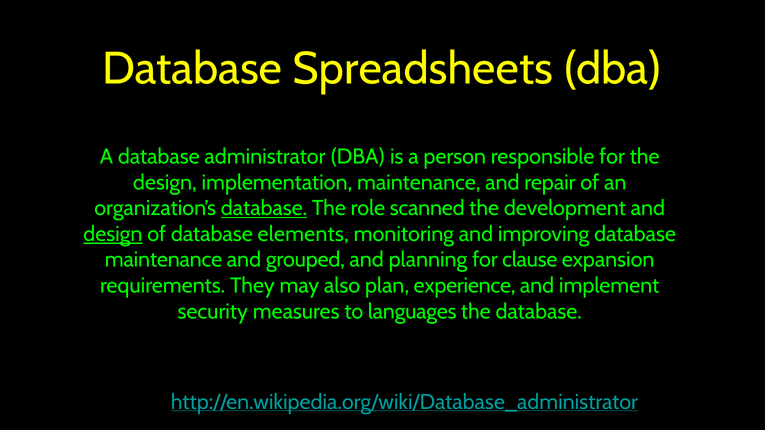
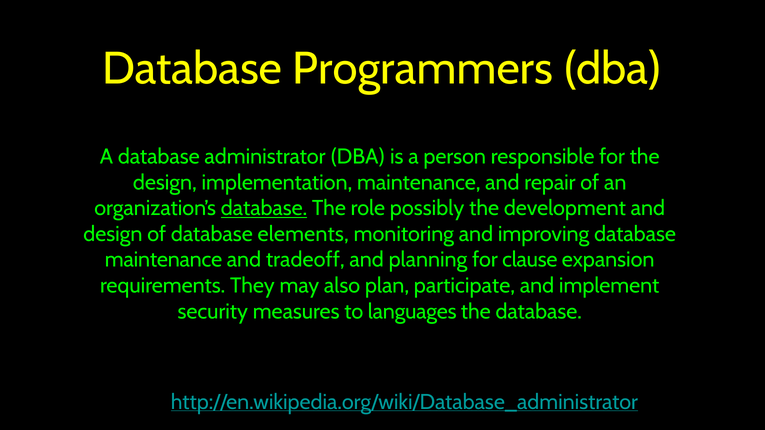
Spreadsheets: Spreadsheets -> Programmers
scanned: scanned -> possibly
design at (113, 234) underline: present -> none
grouped: grouped -> tradeoff
experience: experience -> participate
